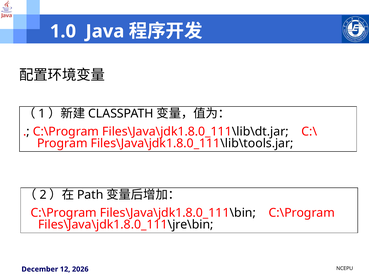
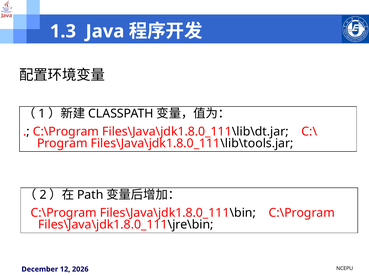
1.0: 1.0 -> 1.3
